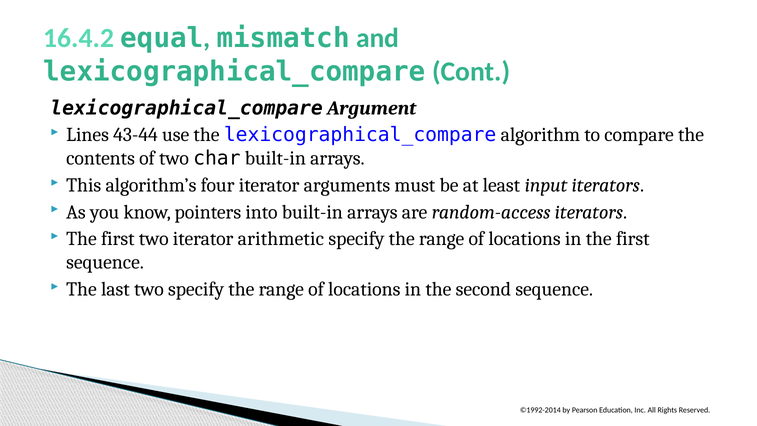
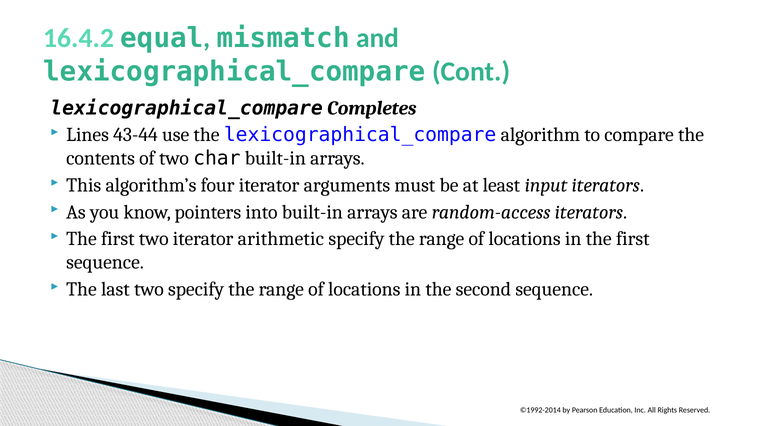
Argument: Argument -> Completes
